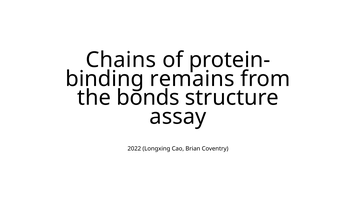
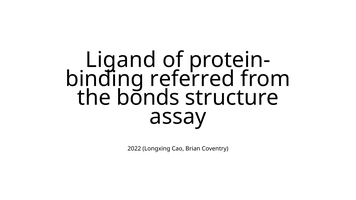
Chains: Chains -> Ligand
remains: remains -> referred
